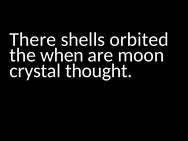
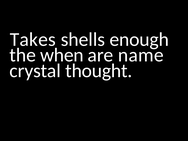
There: There -> Takes
orbited: orbited -> enough
moon: moon -> name
